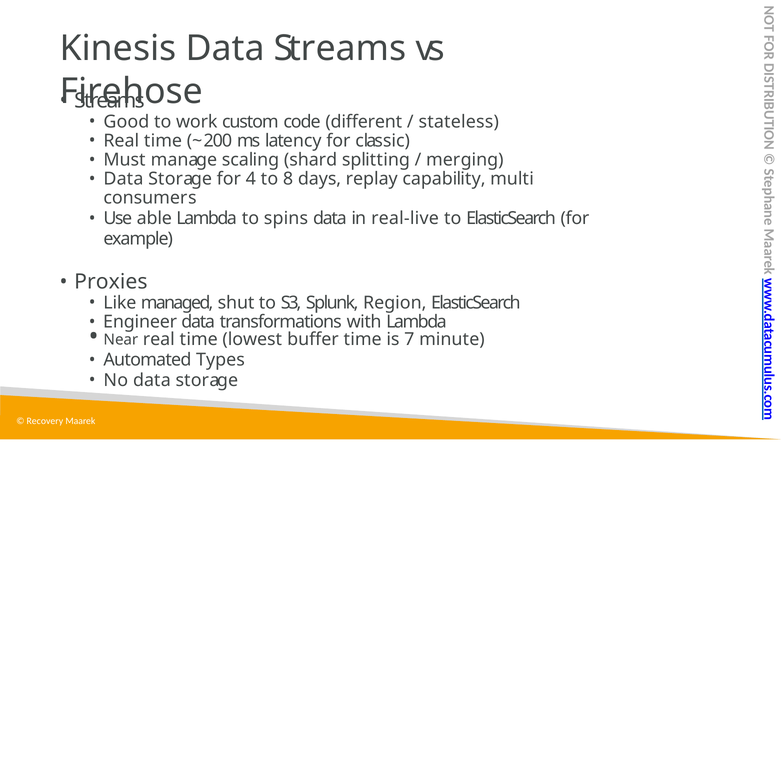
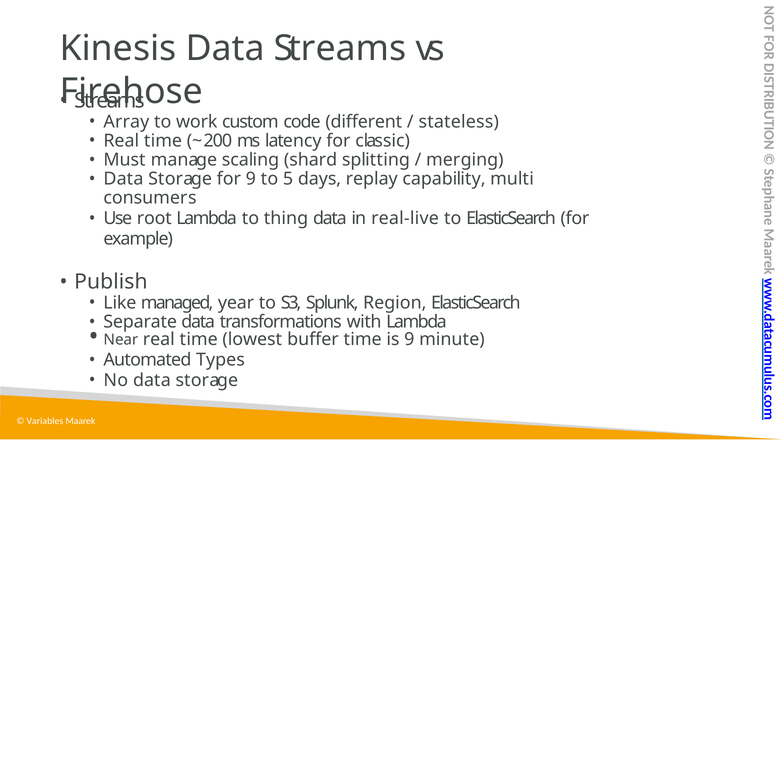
Good: Good -> Array
for 4: 4 -> 9
8: 8 -> 5
able: able -> root
spins: spins -> thing
Proxies: Proxies -> Publish
shut: shut -> year
Engineer: Engineer -> Separate
is 7: 7 -> 9
Recovery: Recovery -> Variables
